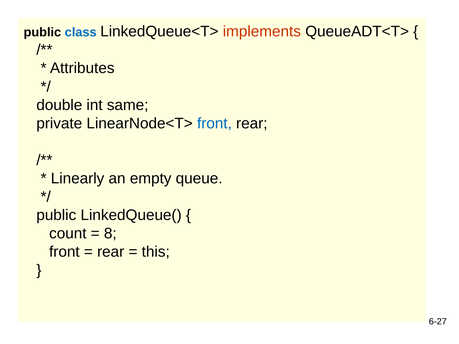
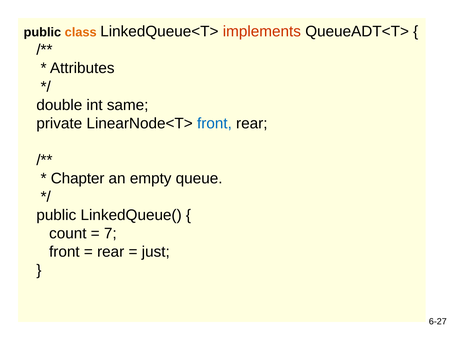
class colour: blue -> orange
Linearly: Linearly -> Chapter
8: 8 -> 7
this: this -> just
